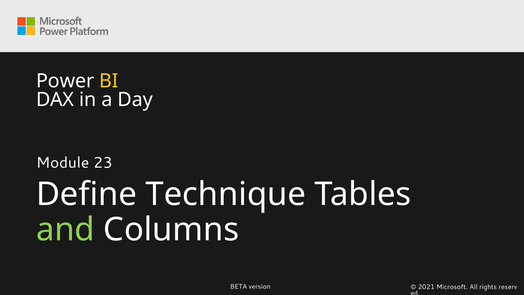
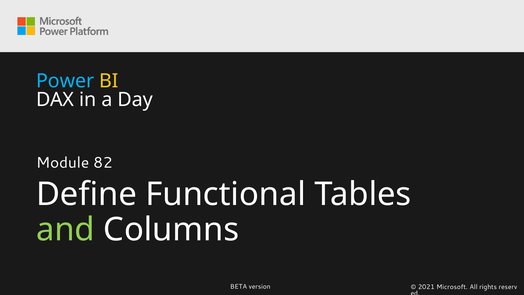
Power colour: white -> light blue
23: 23 -> 82
Technique: Technique -> Functional
